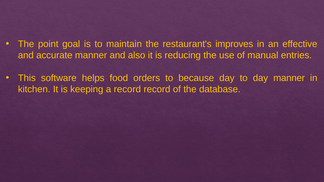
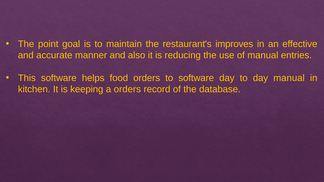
to because: because -> software
day manner: manner -> manual
a record: record -> orders
